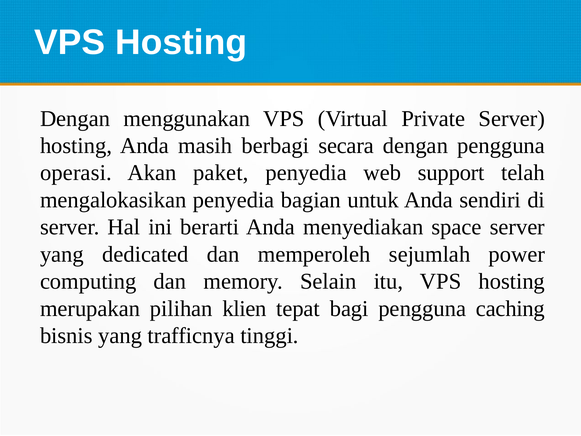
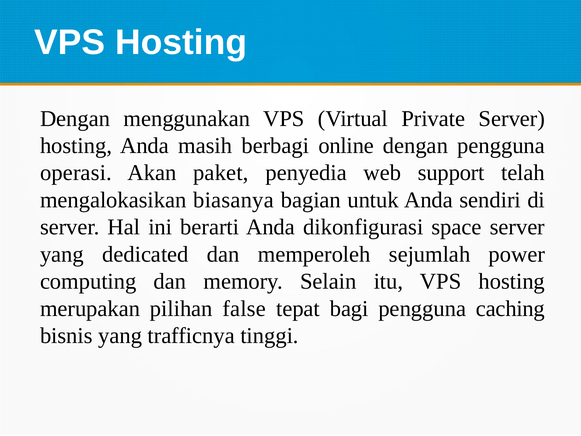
secara: secara -> online
mengalokasikan penyedia: penyedia -> biasanya
menyediakan: menyediakan -> dikonfigurasi
klien: klien -> false
